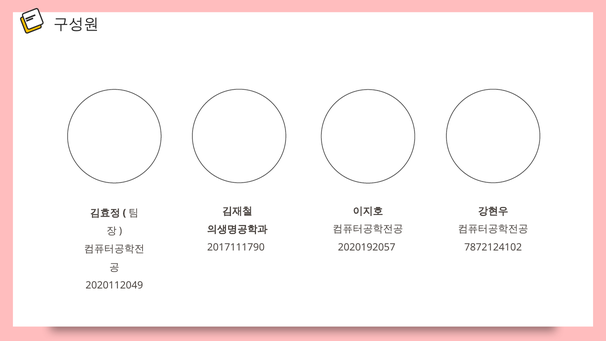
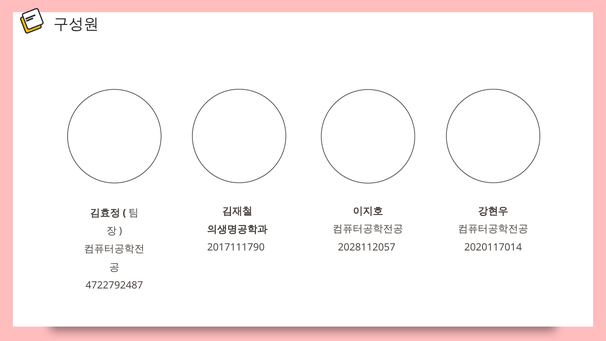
2020192057: 2020192057 -> 2028112057
7872124102: 7872124102 -> 2020117014
2020112049: 2020112049 -> 4722792487
